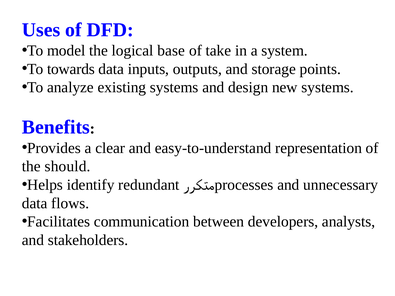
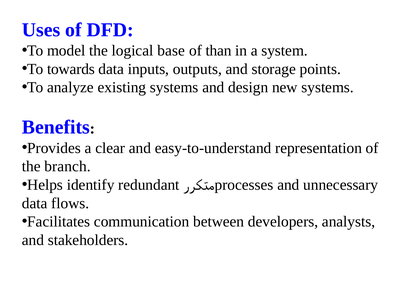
take: take -> than
should: should -> branch
